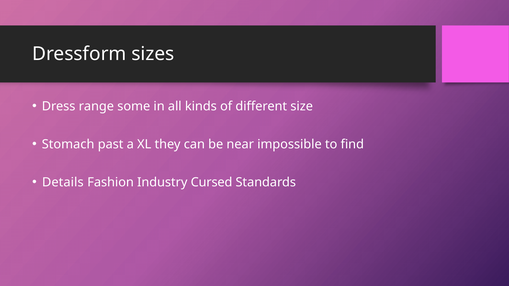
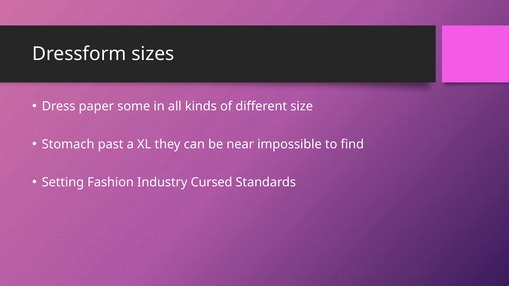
range: range -> paper
Details: Details -> Setting
